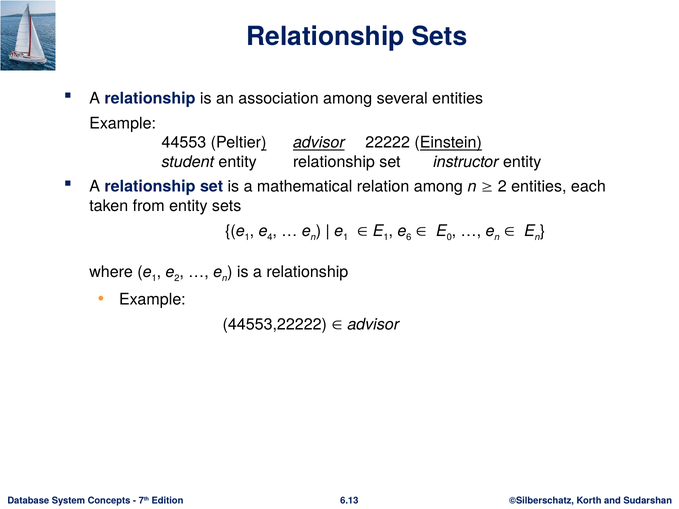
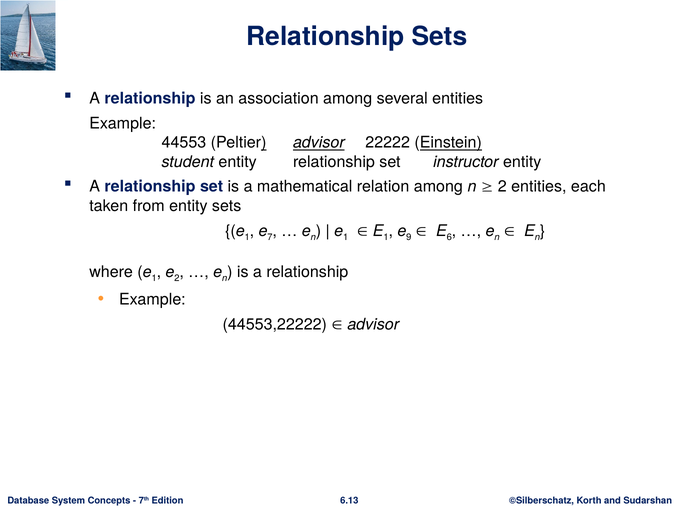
4: 4 -> 7
6: 6 -> 9
0: 0 -> 6
